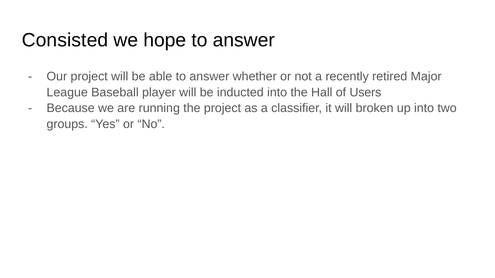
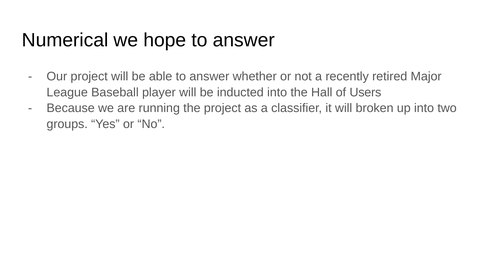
Consisted: Consisted -> Numerical
